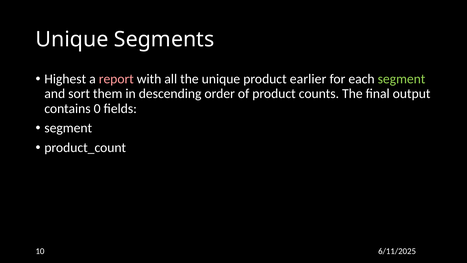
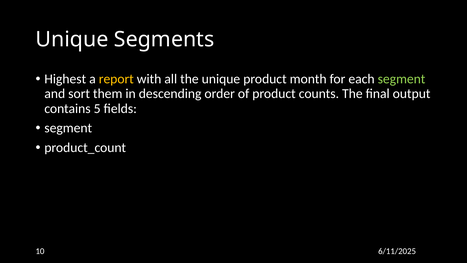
report colour: pink -> yellow
earlier: earlier -> month
0: 0 -> 5
